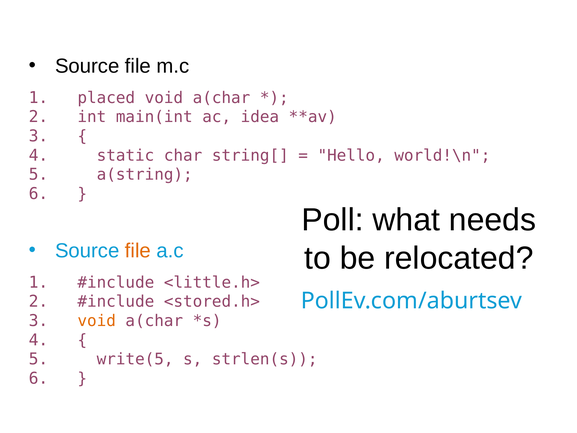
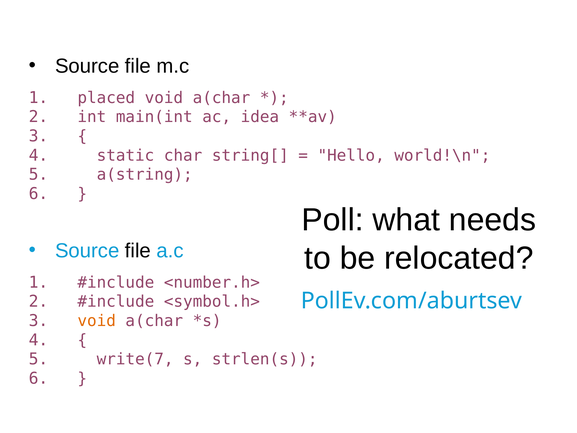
file at (138, 251) colour: orange -> black
<little.h>: <little.h> -> <number.h>
<stored.h>: <stored.h> -> <symbol.h>
write(5: write(5 -> write(7
